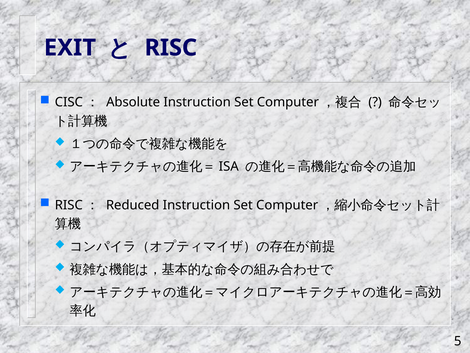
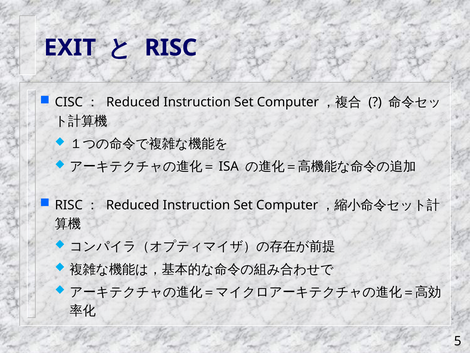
CISC： Absolute: Absolute -> Reduced
